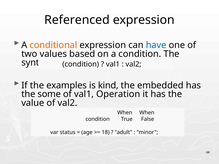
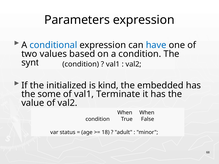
Referenced: Referenced -> Parameters
conditional colour: orange -> blue
examples: examples -> initialized
Operation: Operation -> Terminate
